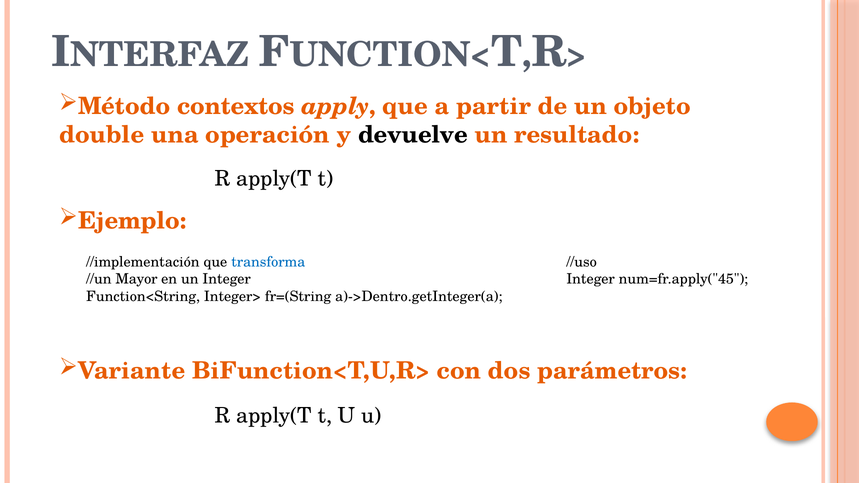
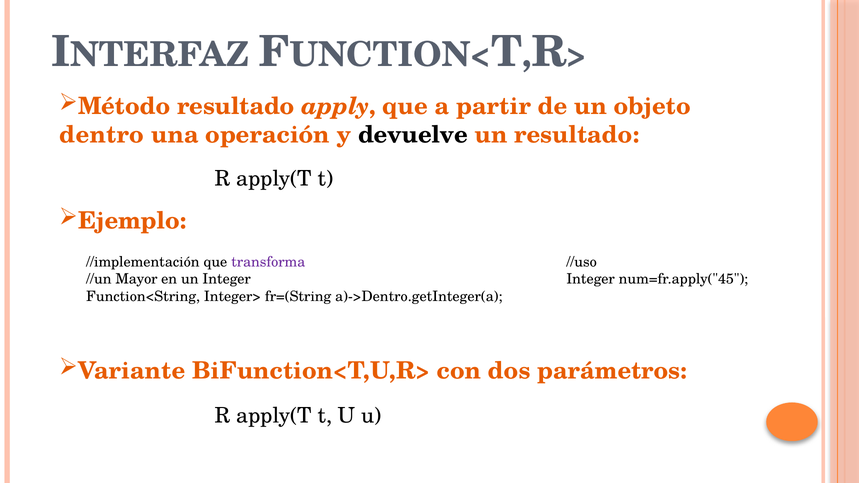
Método contextos: contextos -> resultado
double: double -> dentro
transforma colour: blue -> purple
